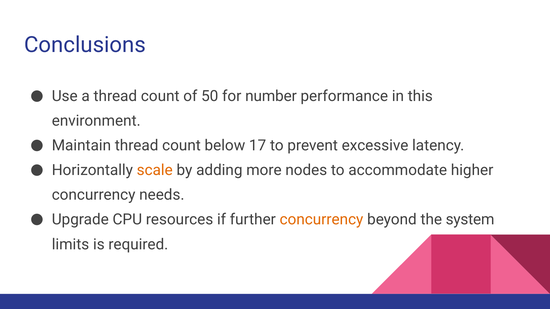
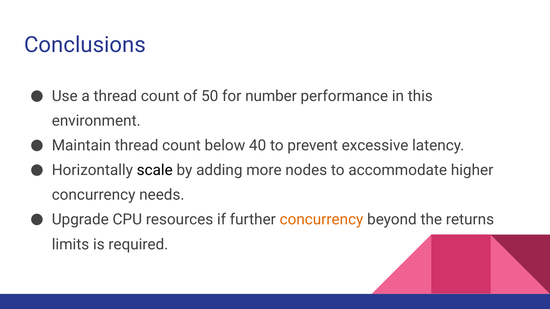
17: 17 -> 40
scale colour: orange -> black
system: system -> returns
